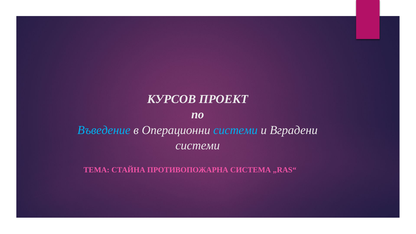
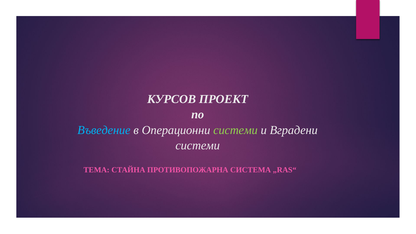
системи at (235, 130) colour: light blue -> light green
